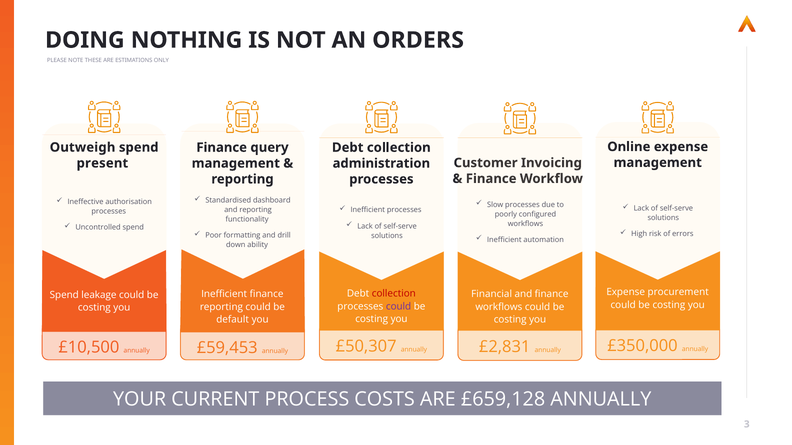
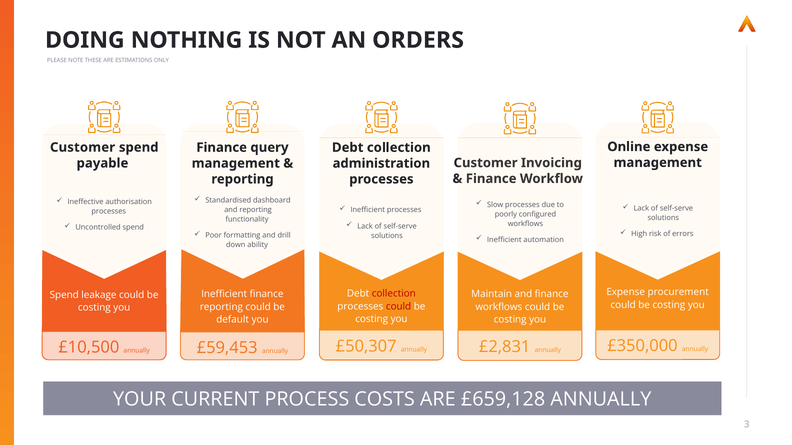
Outweigh at (83, 148): Outweigh -> Customer
present: present -> payable
Financial: Financial -> Maintain
could at (399, 307) colour: purple -> red
